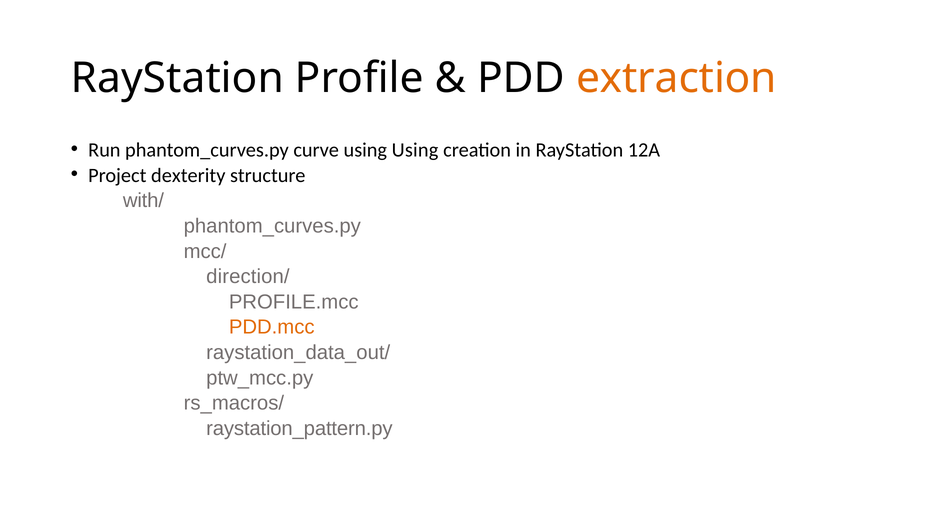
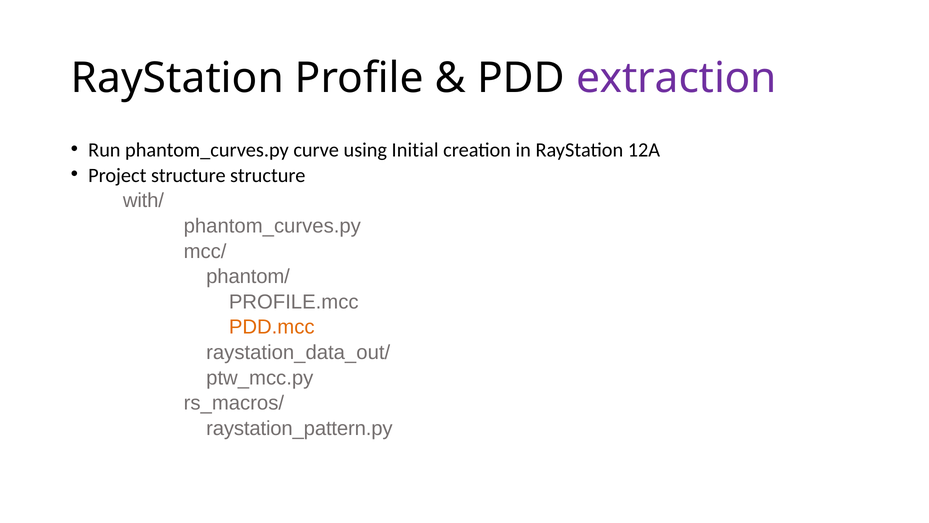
extraction colour: orange -> purple
using Using: Using -> Initial
Project dexterity: dexterity -> structure
direction/: direction/ -> phantom/
